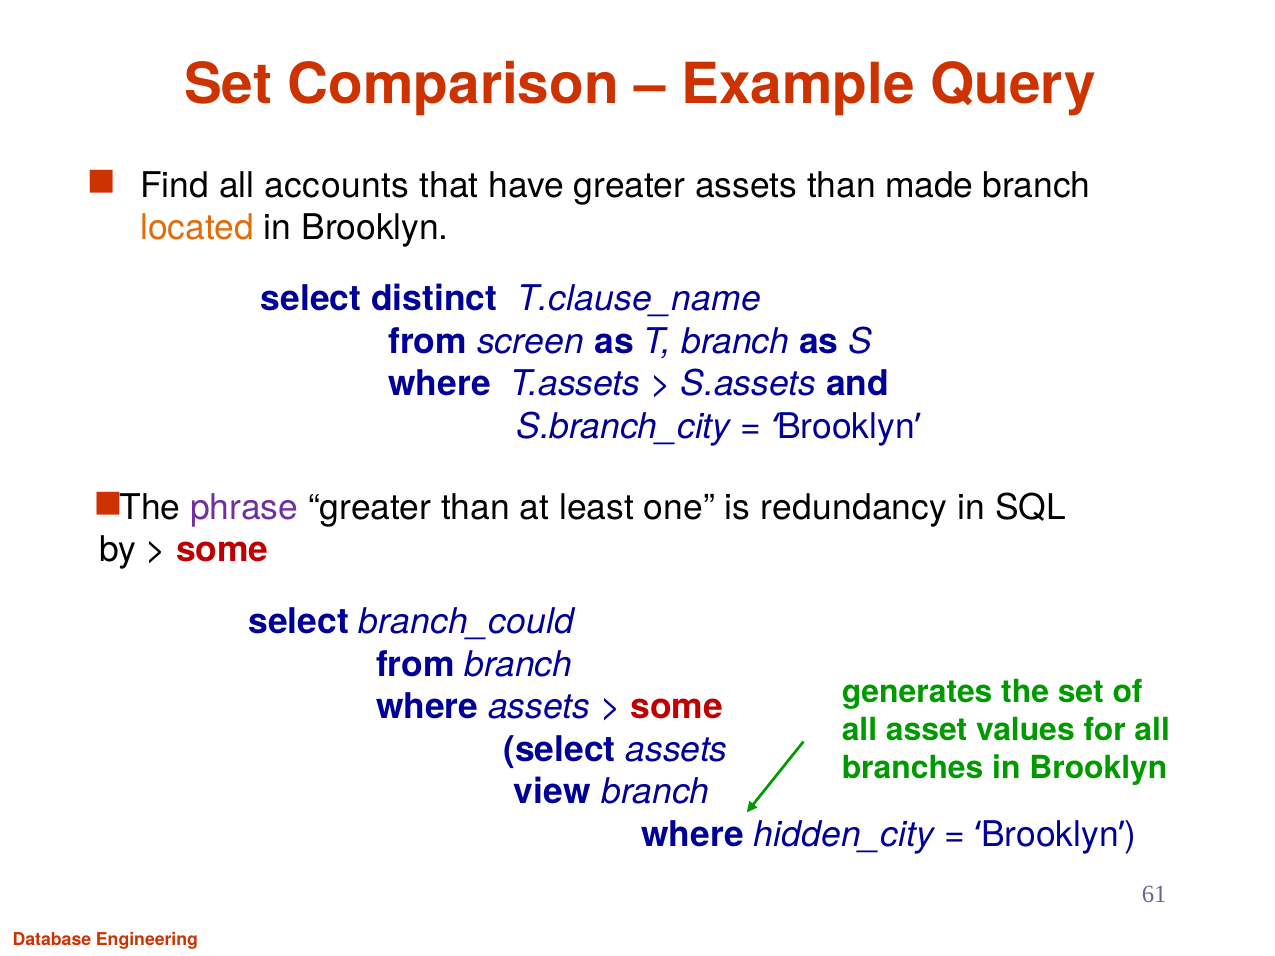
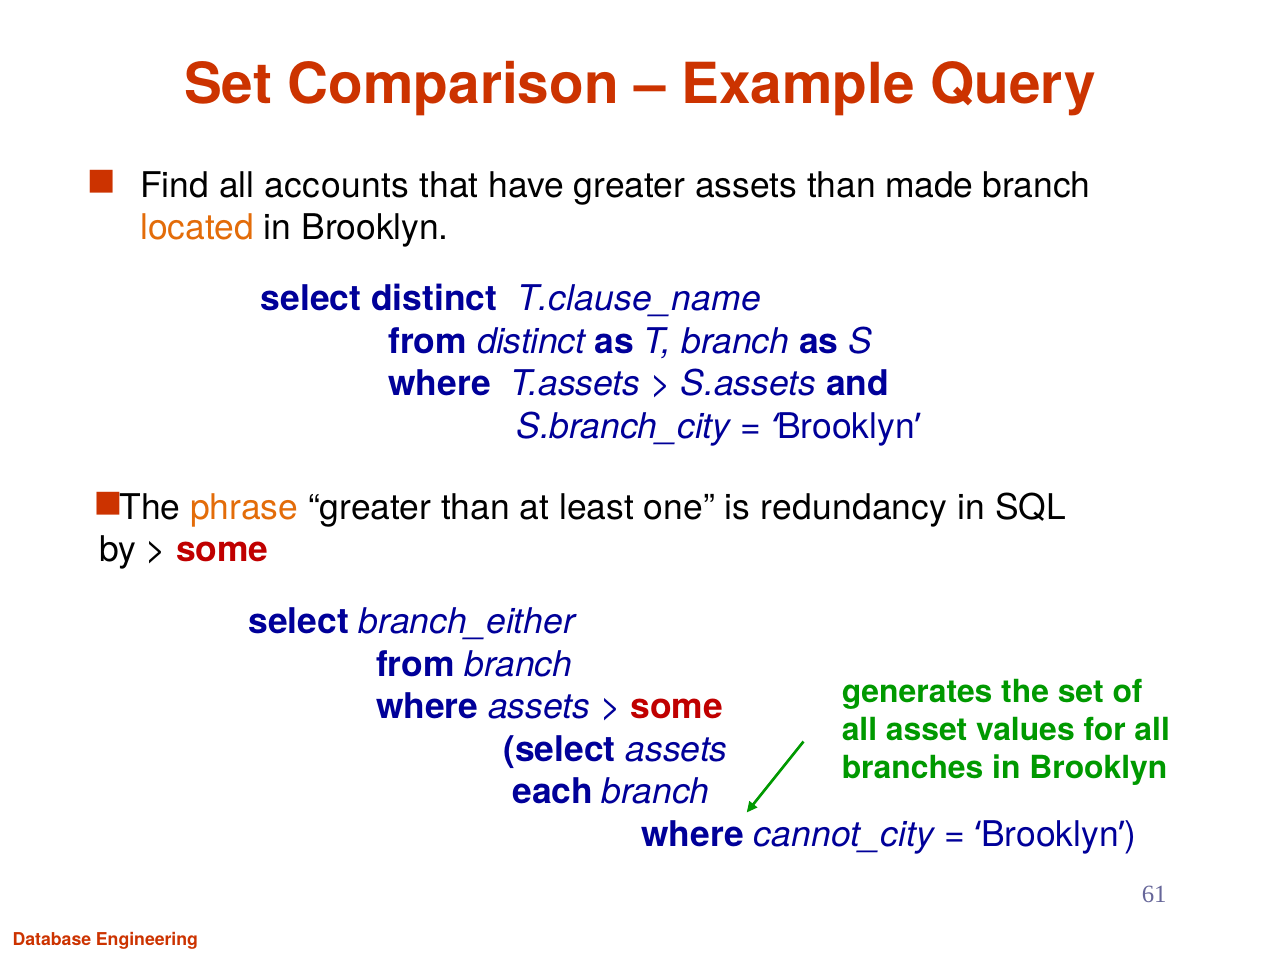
from screen: screen -> distinct
phrase colour: purple -> orange
branch_could: branch_could -> branch_either
view: view -> each
hidden_city: hidden_city -> cannot_city
